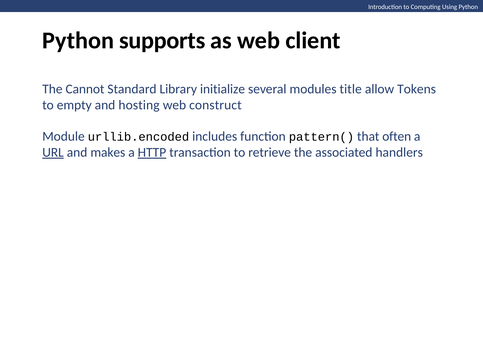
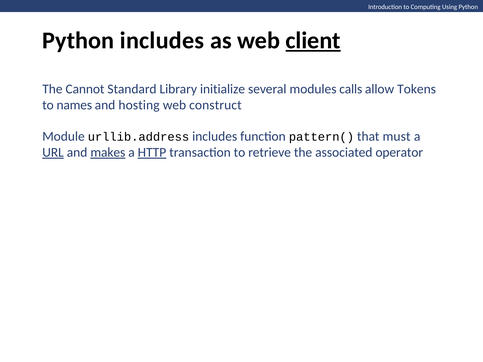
Python supports: supports -> includes
client underline: none -> present
title: title -> calls
empty: empty -> names
urllib.encoded: urllib.encoded -> urllib.address
often: often -> must
makes underline: none -> present
handlers: handlers -> operator
